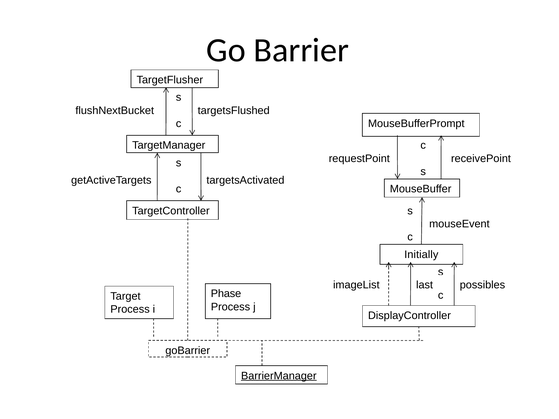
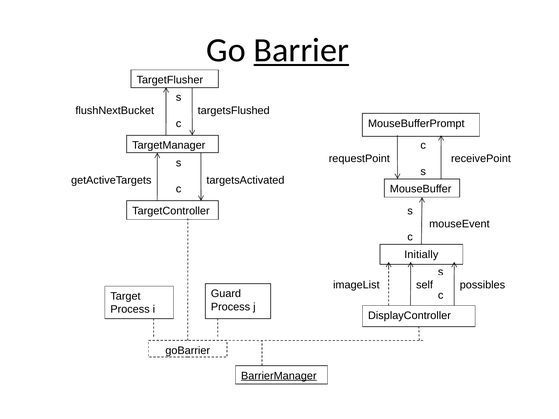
Barrier underline: none -> present
last: last -> self
Phase: Phase -> Guard
